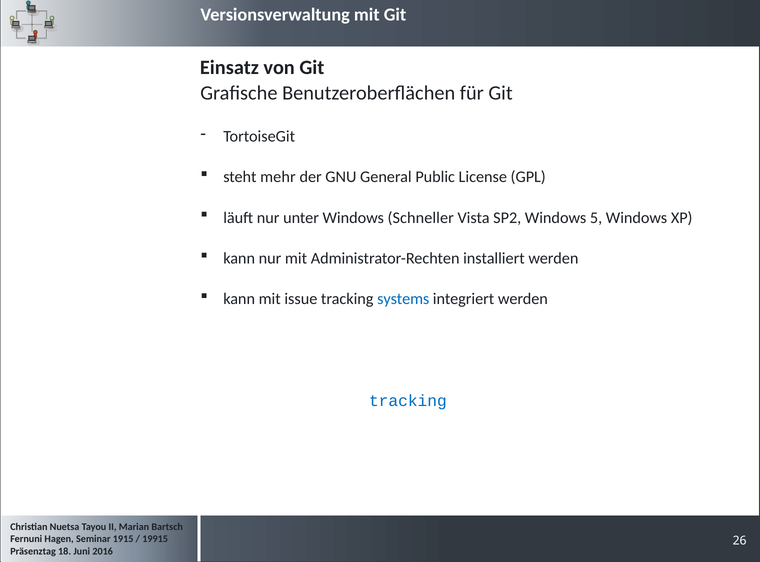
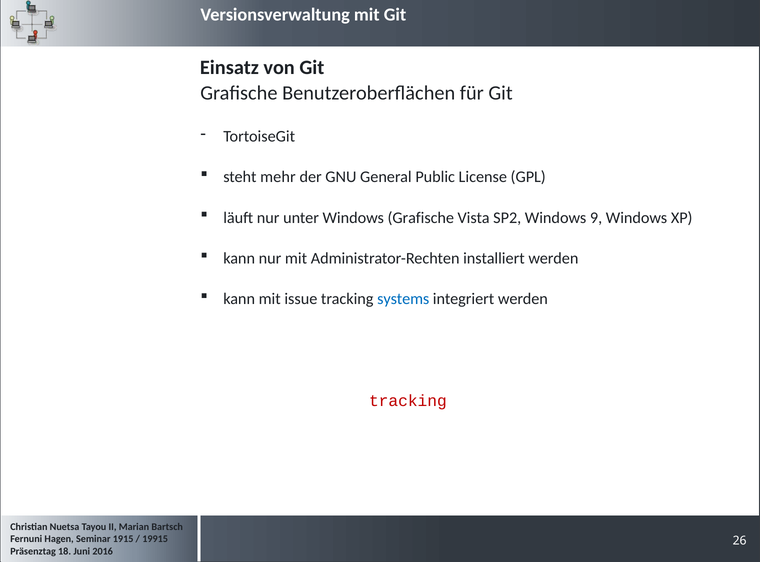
Windows Schneller: Schneller -> Grafische
5: 5 -> 9
tracking at (408, 401) colour: blue -> red
